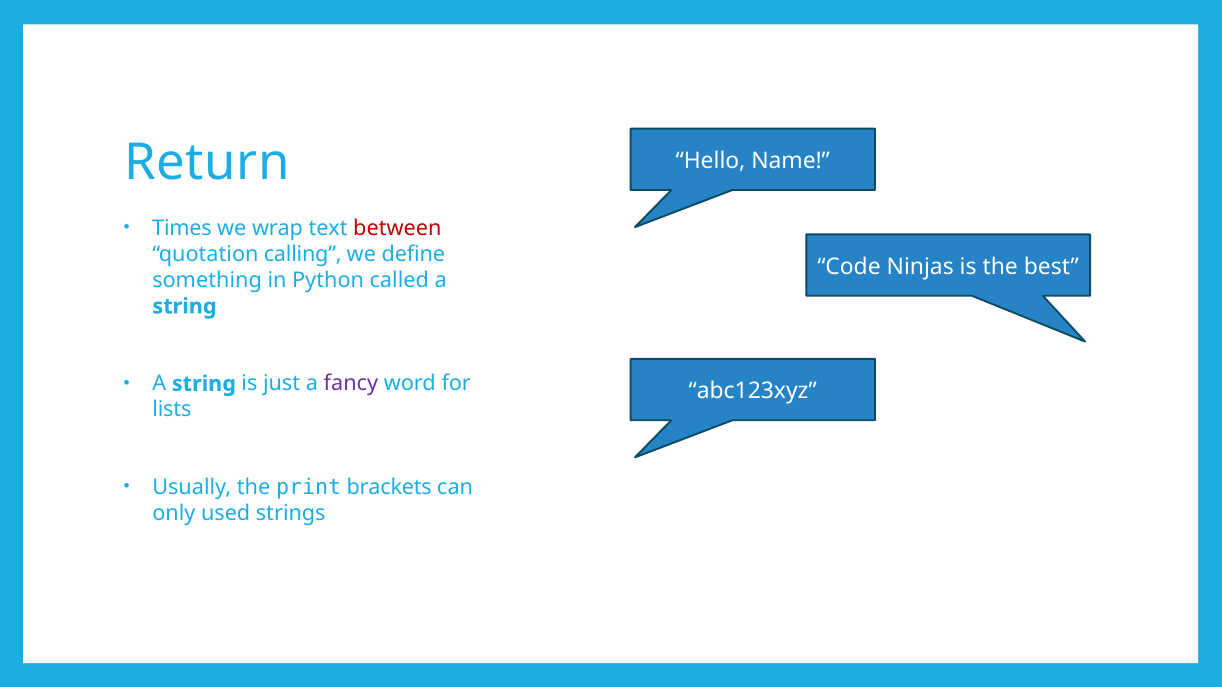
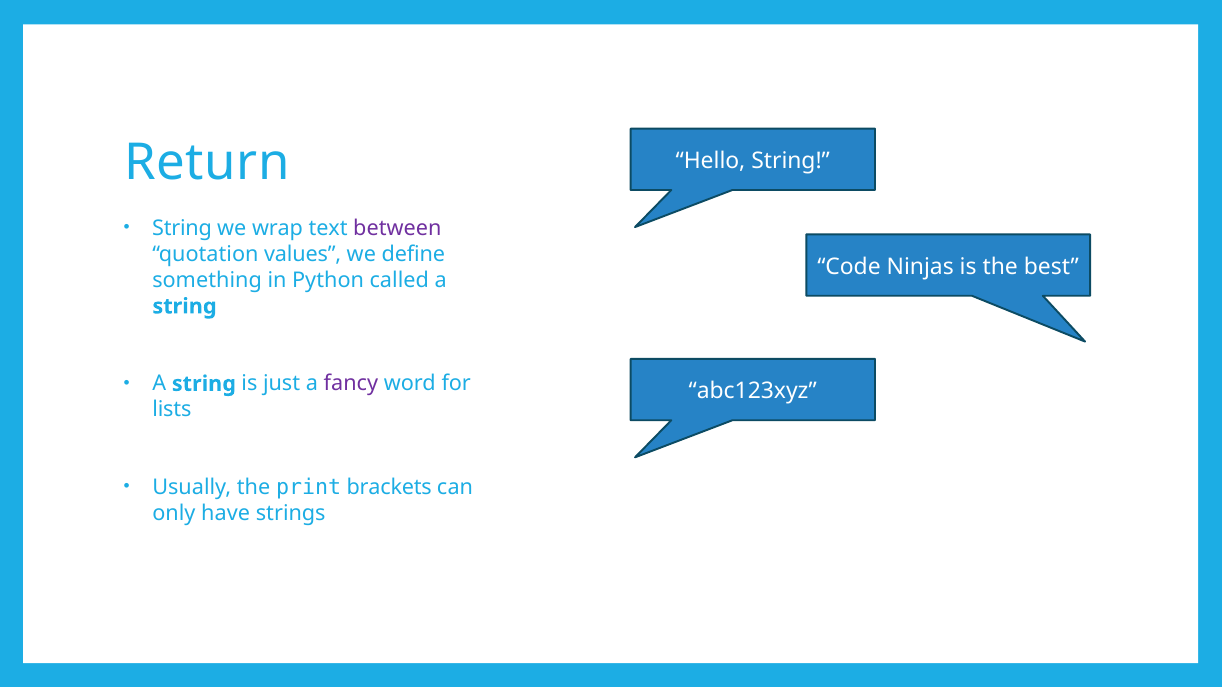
Hello Name: Name -> String
Times at (182, 229): Times -> String
between colour: red -> purple
calling: calling -> values
used: used -> have
